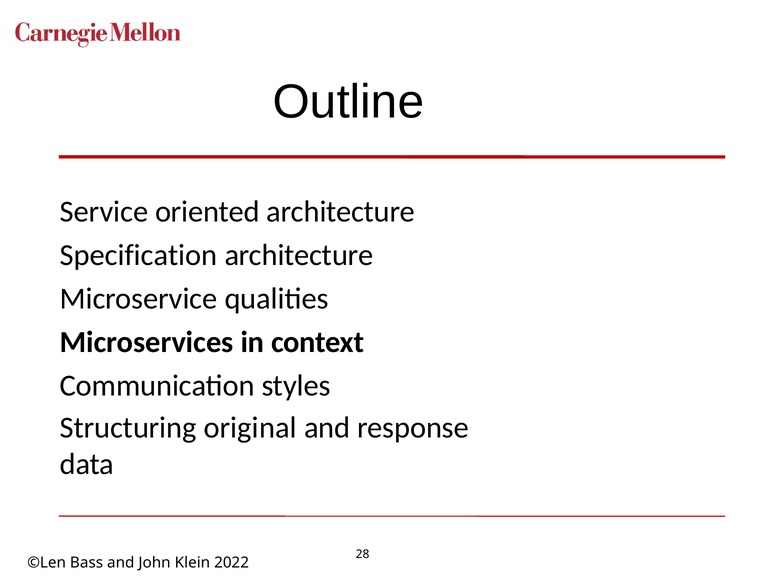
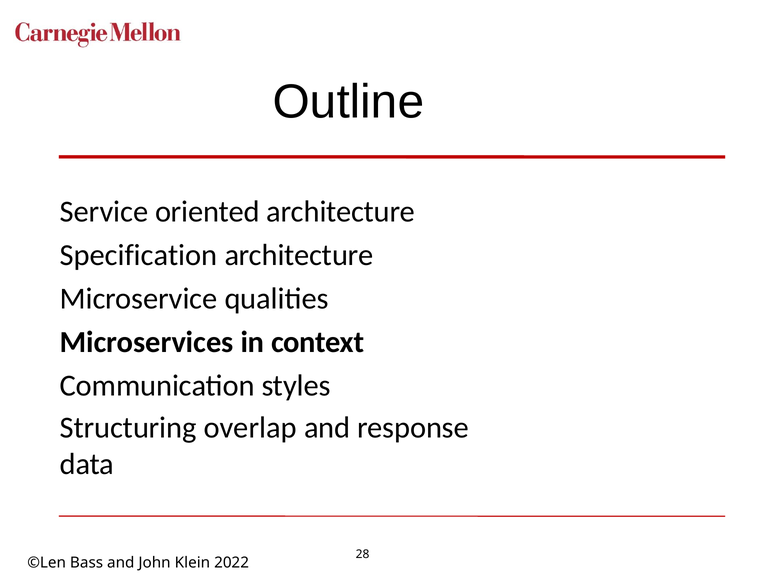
original: original -> overlap
